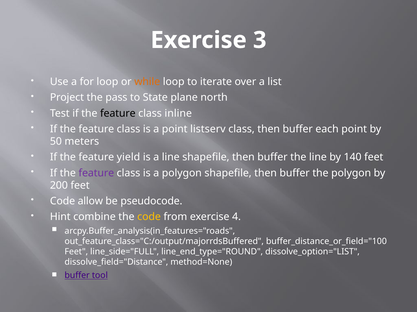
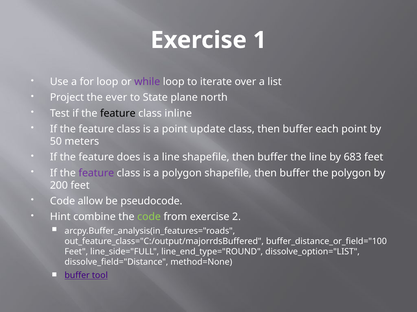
3: 3 -> 1
while colour: orange -> purple
pass: pass -> ever
listserv: listserv -> update
yield: yield -> does
140: 140 -> 683
code at (149, 217) colour: yellow -> light green
4: 4 -> 2
